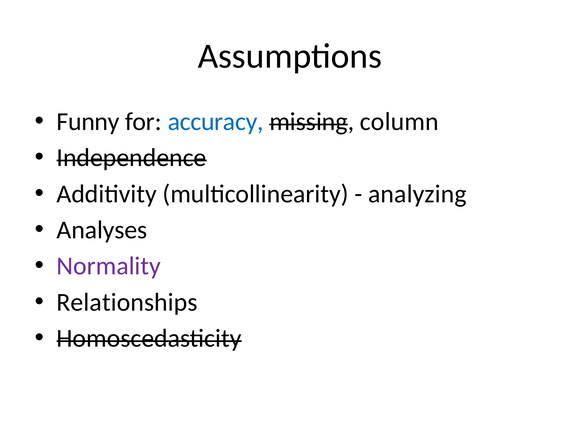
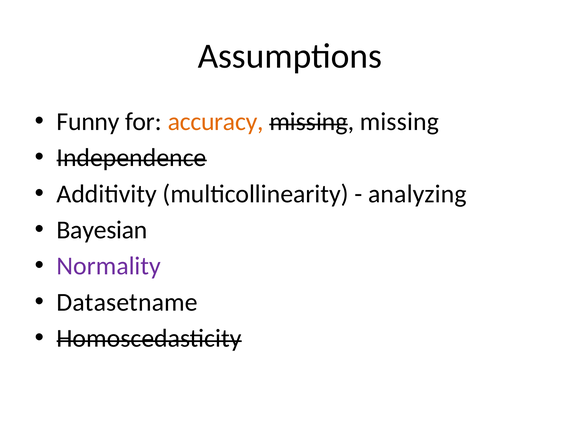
accuracy colour: blue -> orange
missing column: column -> missing
Analyses: Analyses -> Bayesian
Relationships: Relationships -> Datasetname
